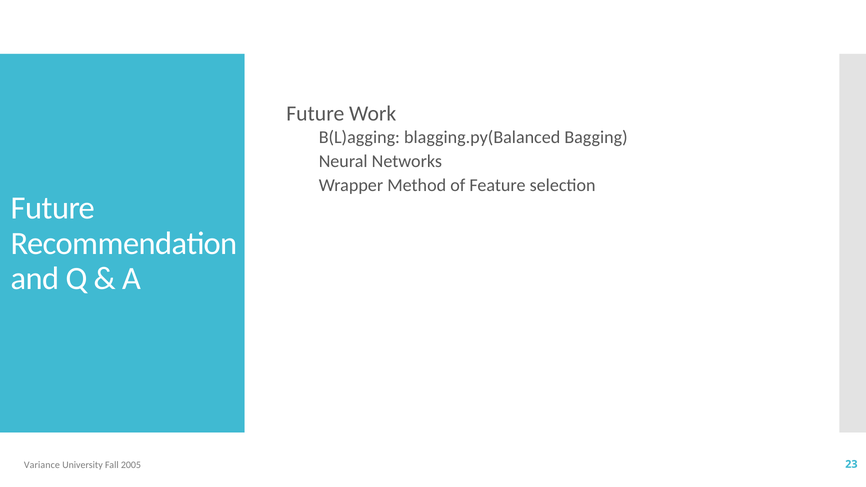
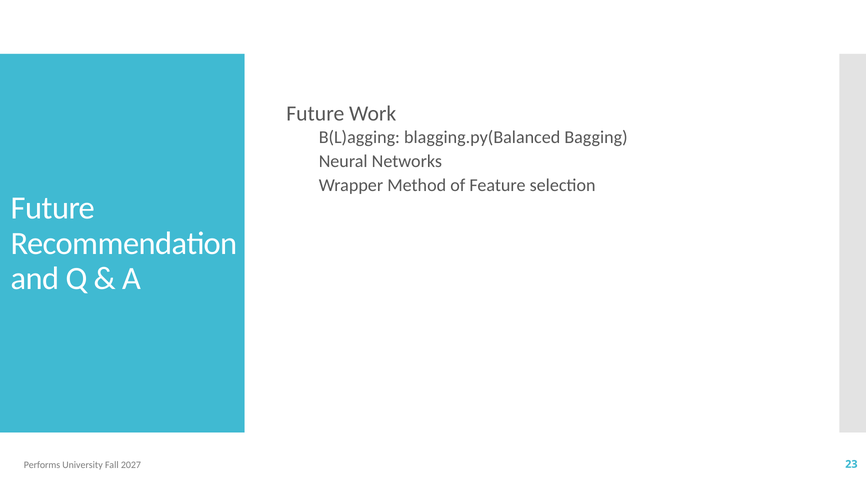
Variance: Variance -> Performs
2005: 2005 -> 2027
